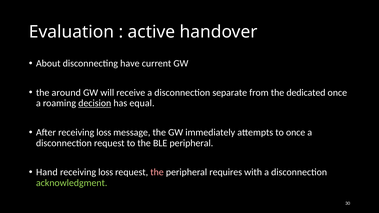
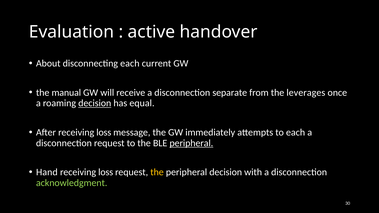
disconnecting have: have -> each
around: around -> manual
dedicated: dedicated -> leverages
to once: once -> each
peripheral at (191, 143) underline: none -> present
the at (157, 172) colour: pink -> yellow
peripheral requires: requires -> decision
